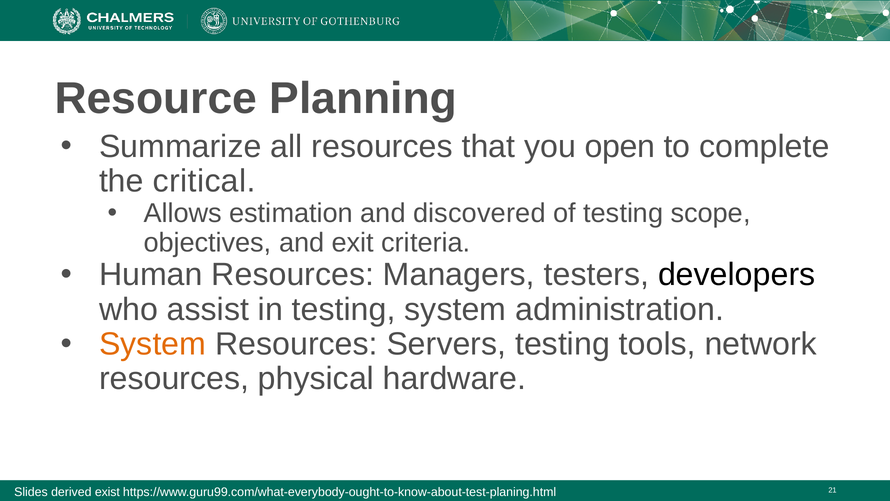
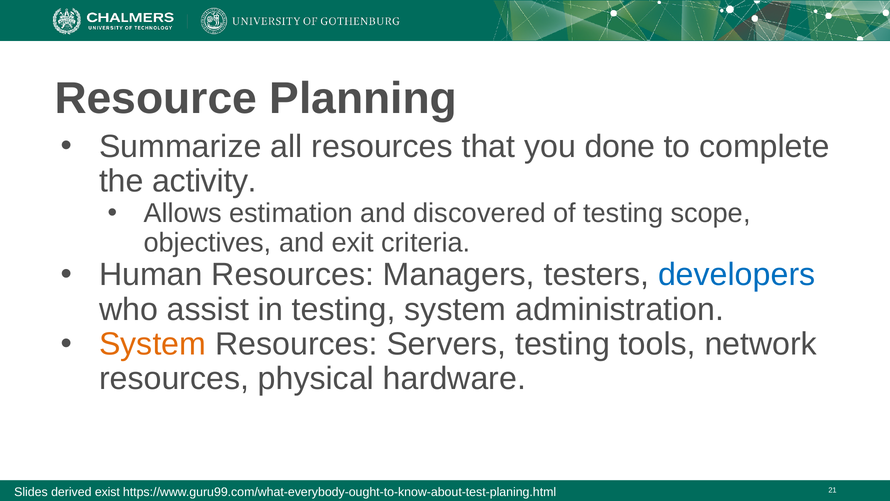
open: open -> done
critical: critical -> activity
developers colour: black -> blue
